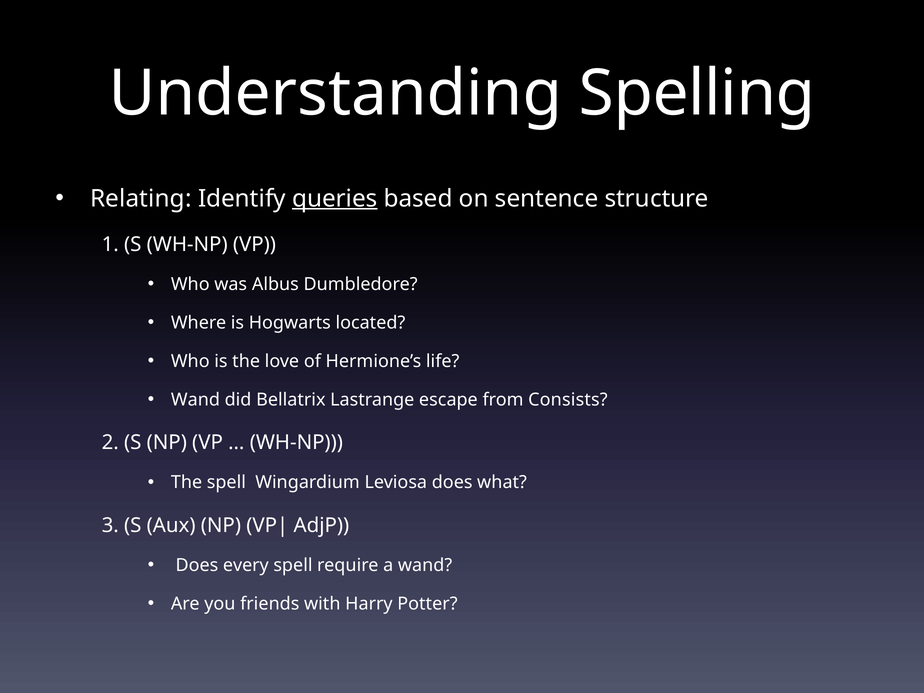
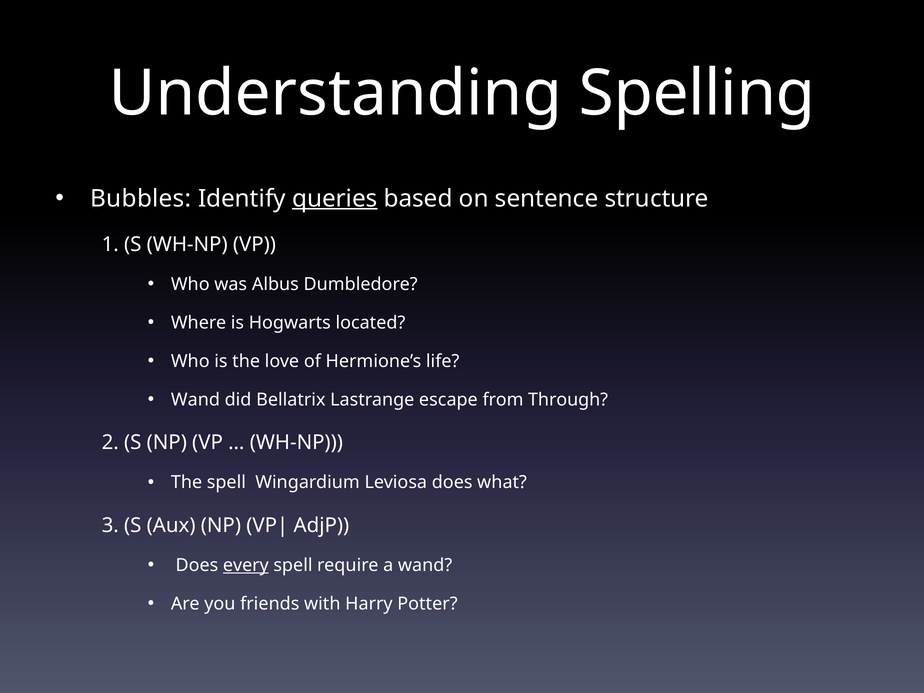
Relating: Relating -> Bubbles
Consists: Consists -> Through
every underline: none -> present
